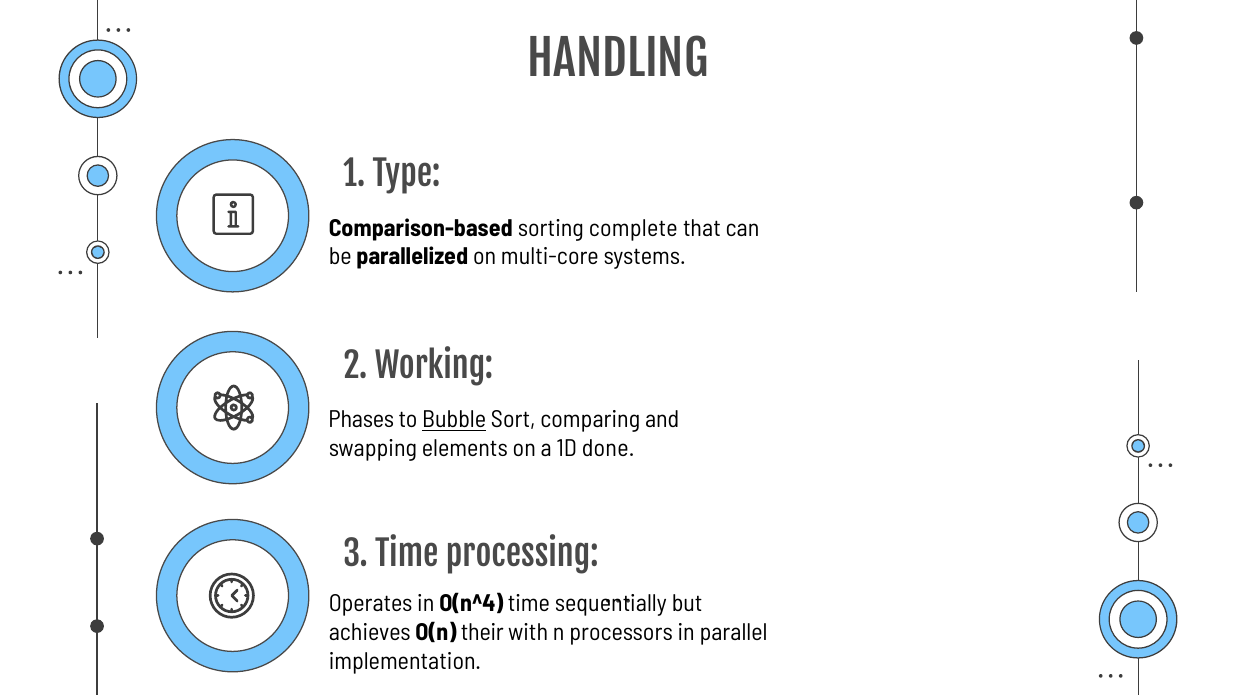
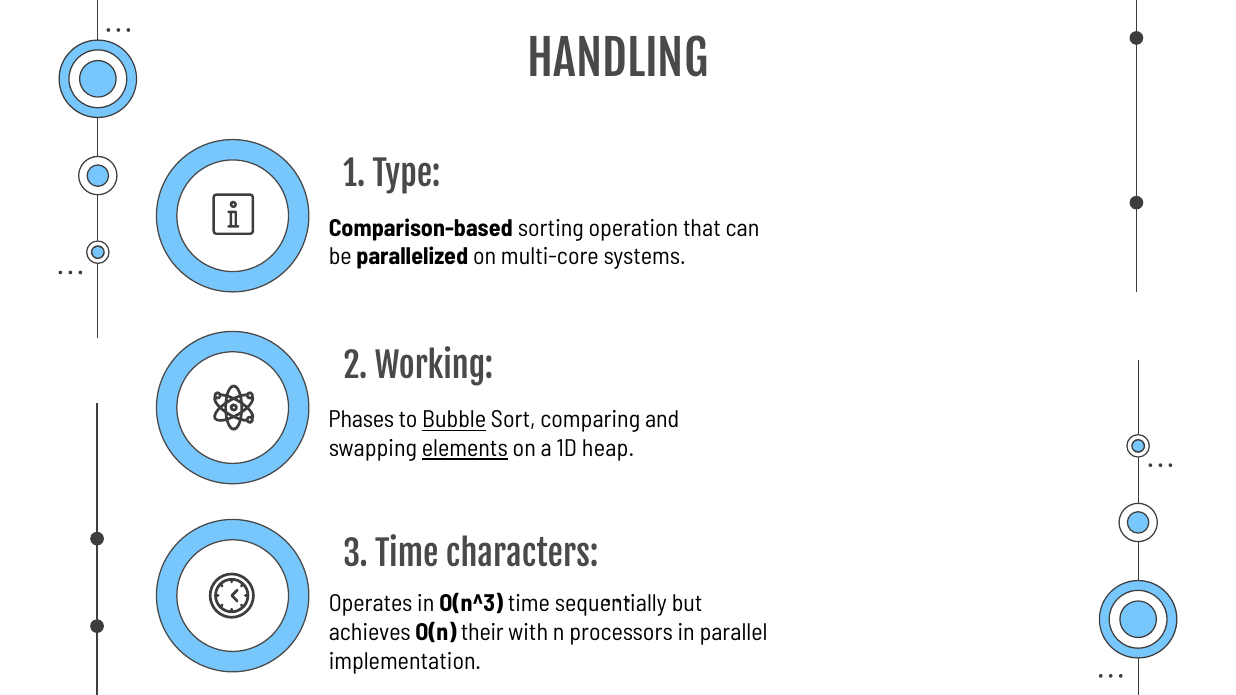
complete: complete -> operation
elements underline: none -> present
done: done -> heap
processing: processing -> characters
O(n^4: O(n^4 -> O(n^3
